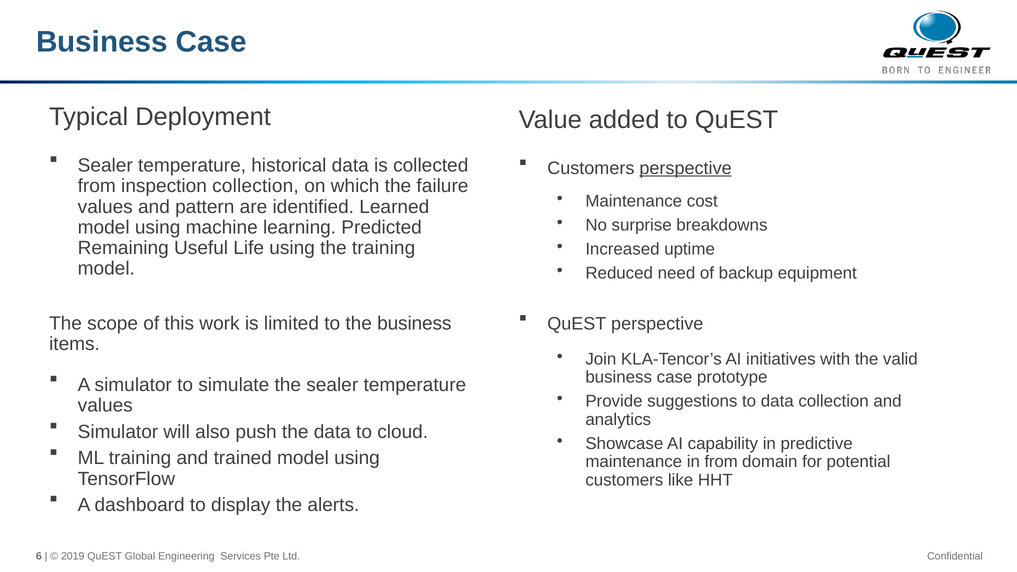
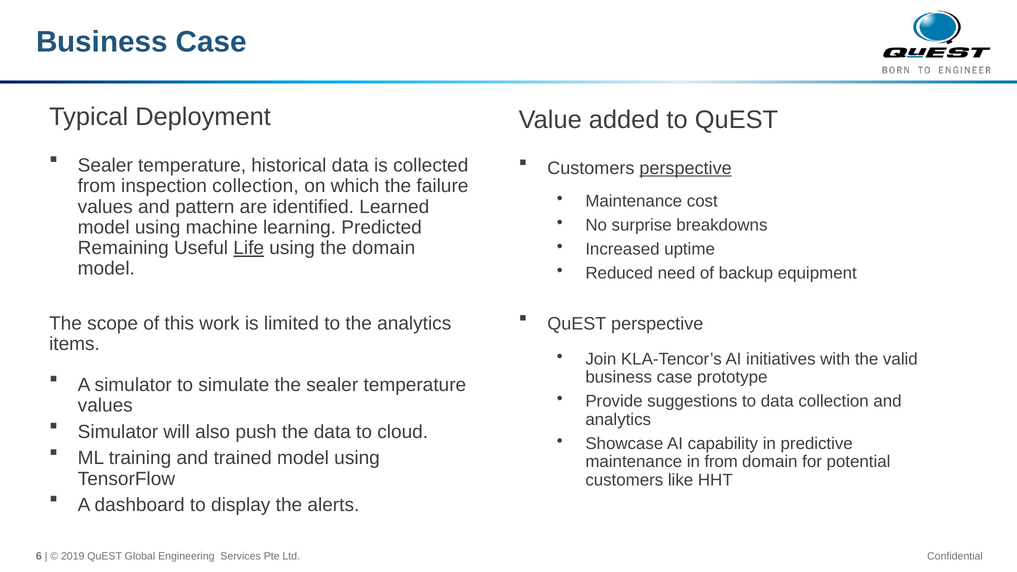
Life underline: none -> present
the training: training -> domain
the business: business -> analytics
